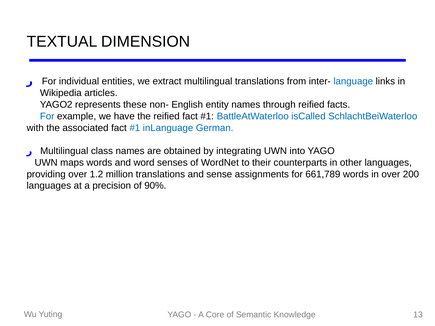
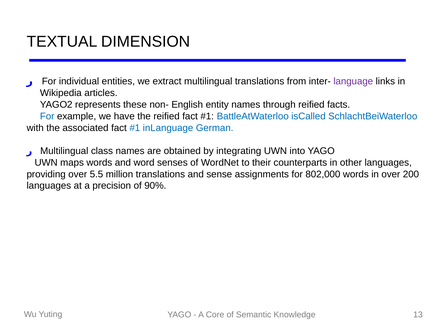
language colour: blue -> purple
1.2: 1.2 -> 5.5
661,789: 661,789 -> 802,000
